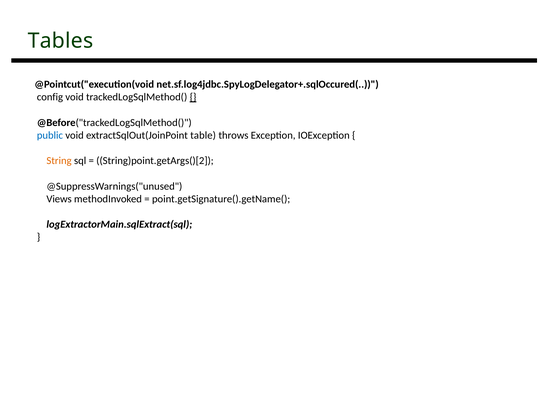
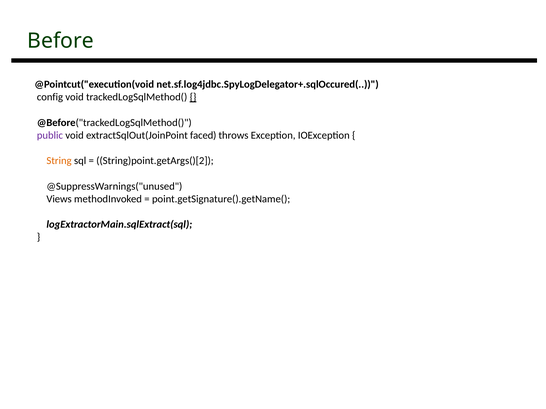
Tables: Tables -> Before
public colour: blue -> purple
table: table -> faced
